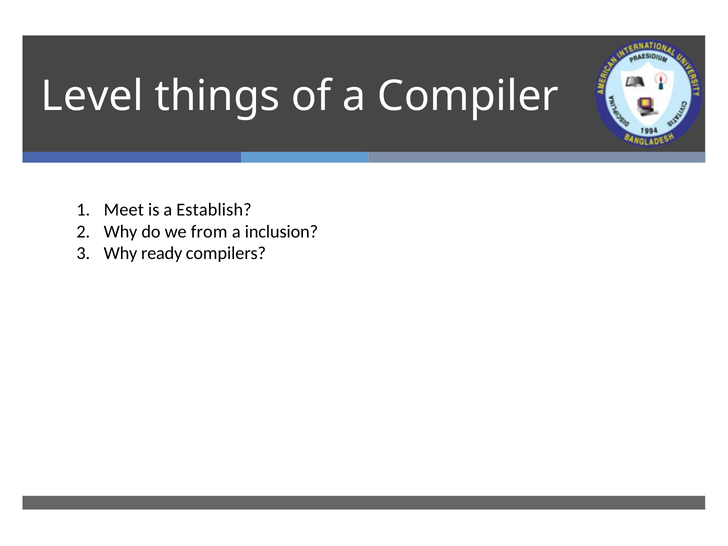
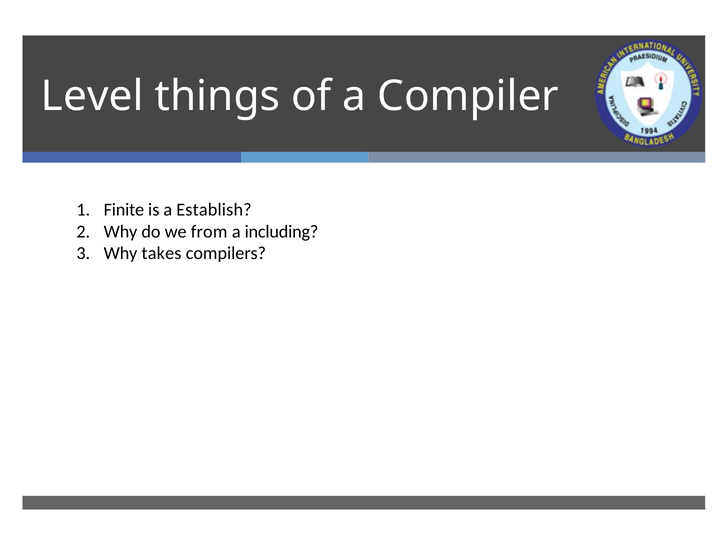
Meet: Meet -> Finite
inclusion: inclusion -> including
ready: ready -> takes
